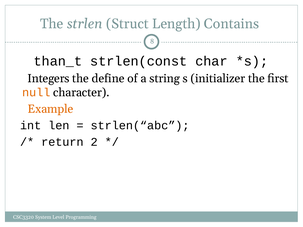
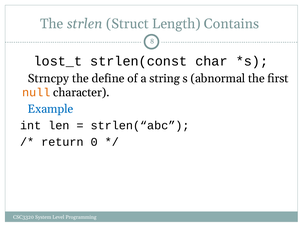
than_t: than_t -> lost_t
Integers: Integers -> Strncpy
initializer: initializer -> abnormal
Example colour: orange -> blue
2: 2 -> 0
